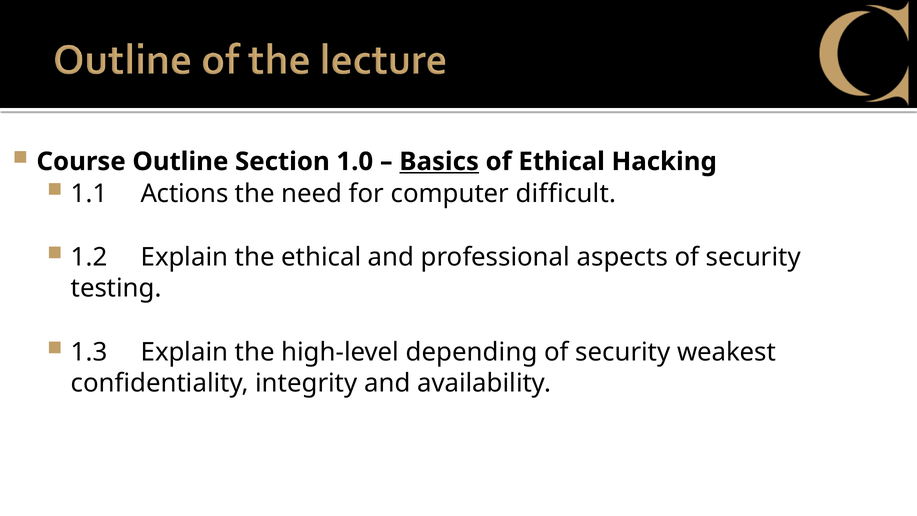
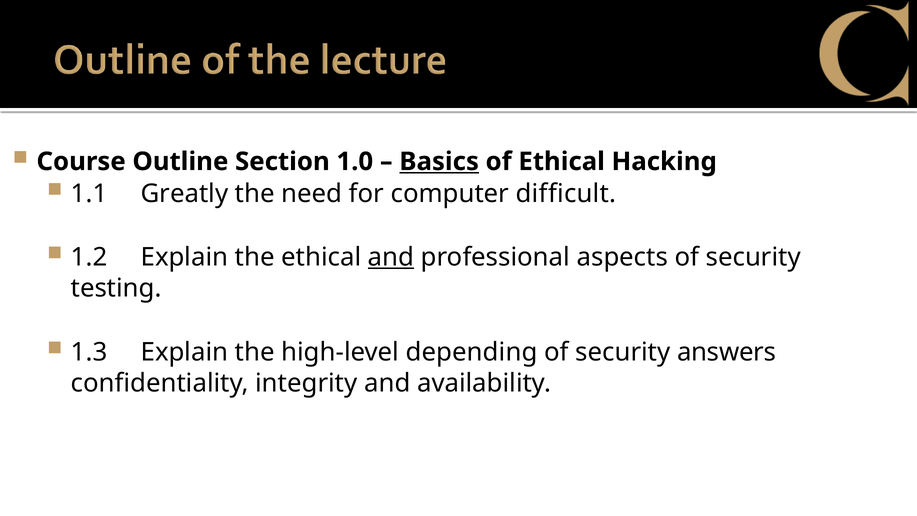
Actions: Actions -> Greatly
and at (391, 257) underline: none -> present
weakest: weakest -> answers
